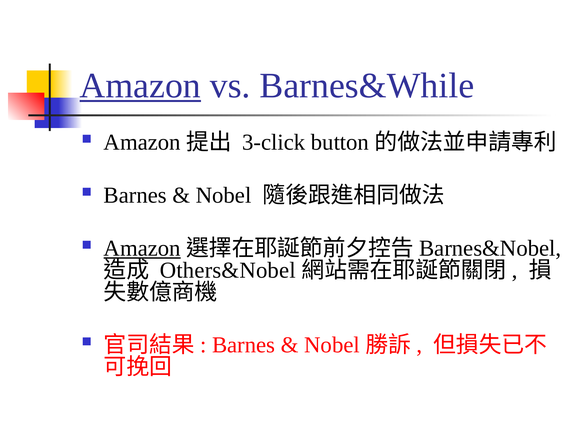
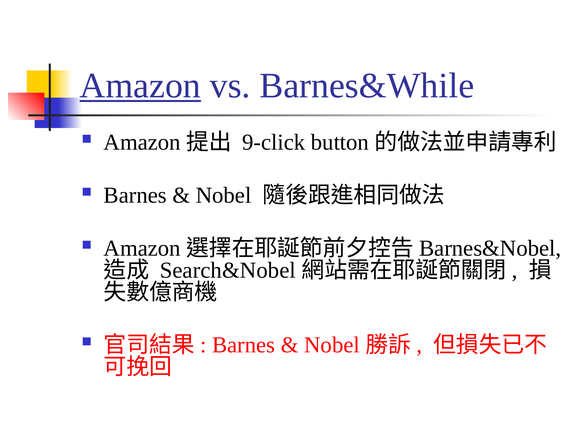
3-click: 3-click -> 9-click
Amazon at (142, 248) underline: present -> none
Others&Nobel: Others&Nobel -> Search&Nobel
